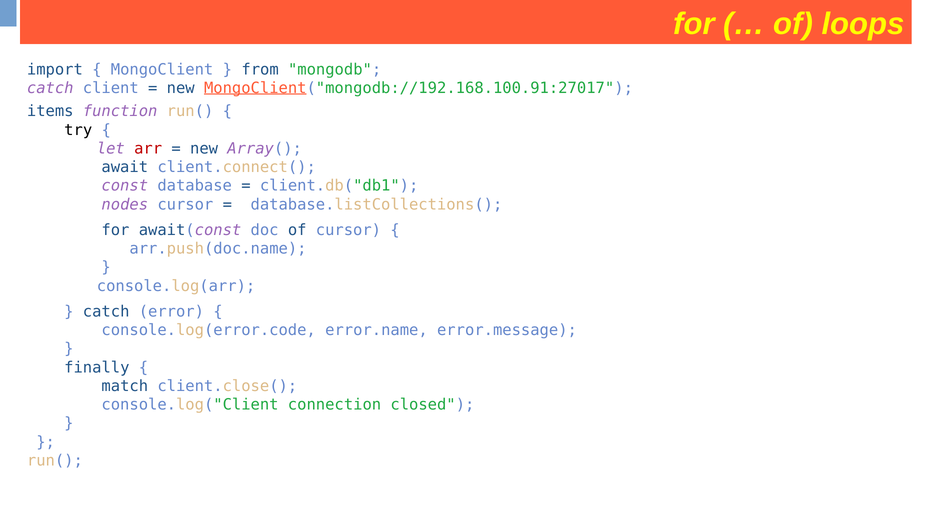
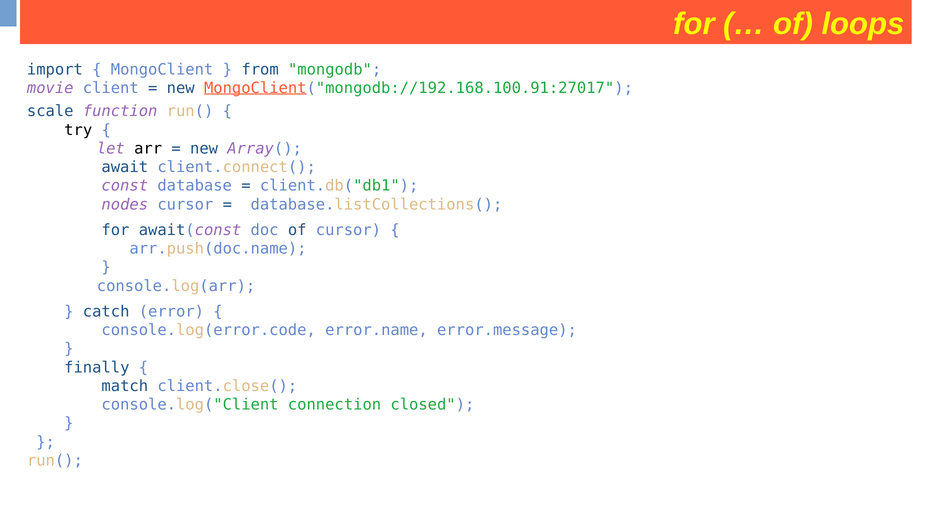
catch at (50, 88): catch -> movie
items: items -> scale
arr colour: red -> black
